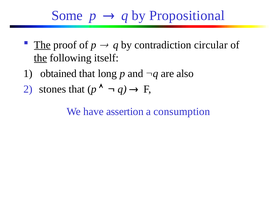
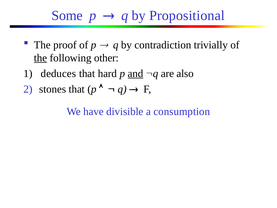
The at (42, 45) underline: present -> none
circular: circular -> trivially
itself: itself -> other
obtained: obtained -> deduces
long: long -> hard
and underline: none -> present
assertion: assertion -> divisible
